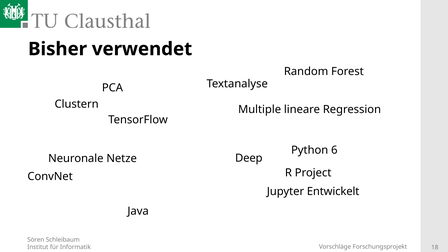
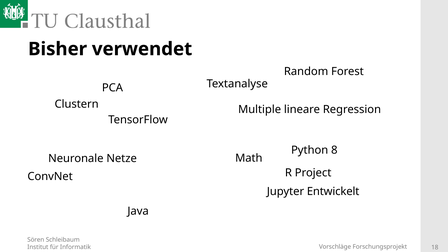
6: 6 -> 8
Deep: Deep -> Math
